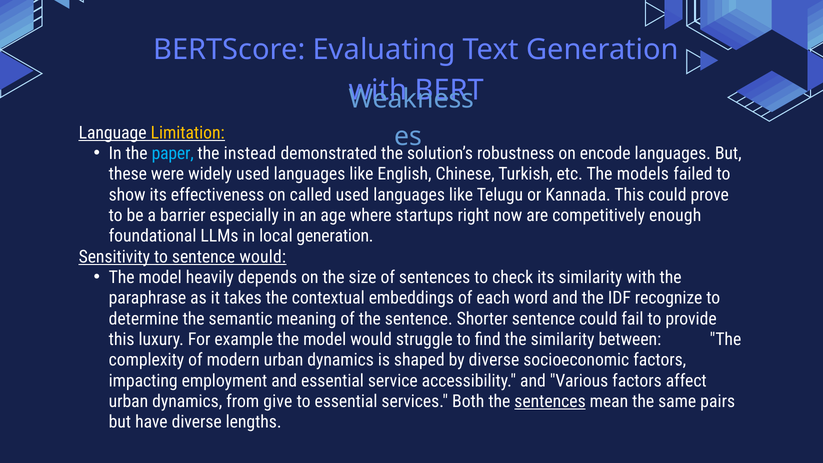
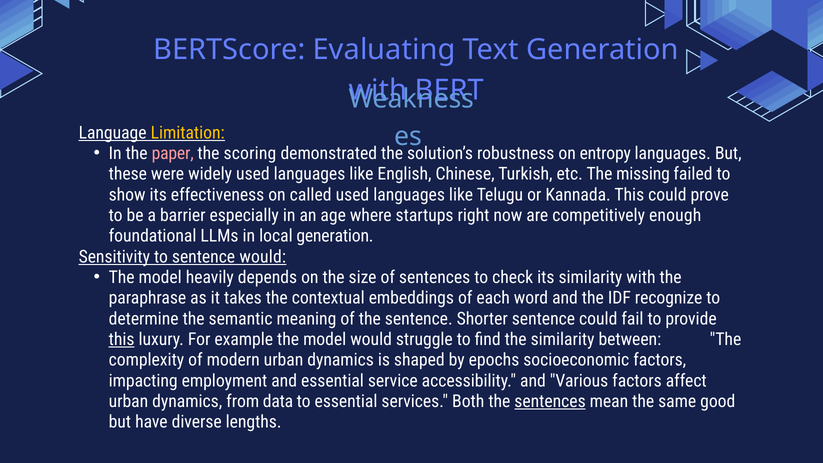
paper colour: light blue -> pink
instead: instead -> scoring
encode: encode -> entropy
models: models -> missing
this at (122, 339) underline: none -> present
by diverse: diverse -> epochs
give: give -> data
pairs: pairs -> good
